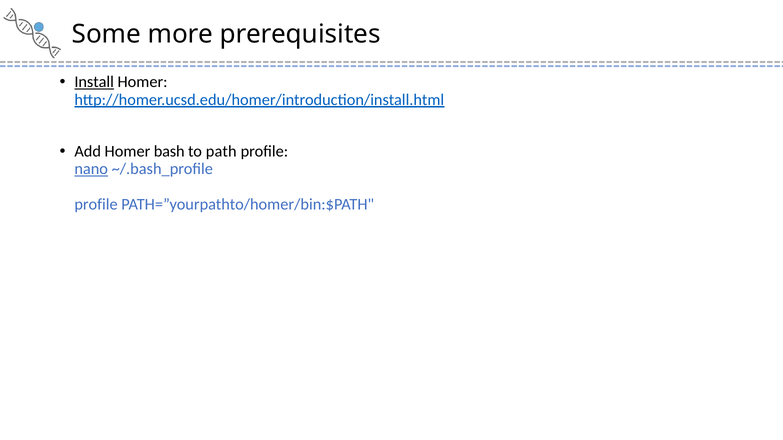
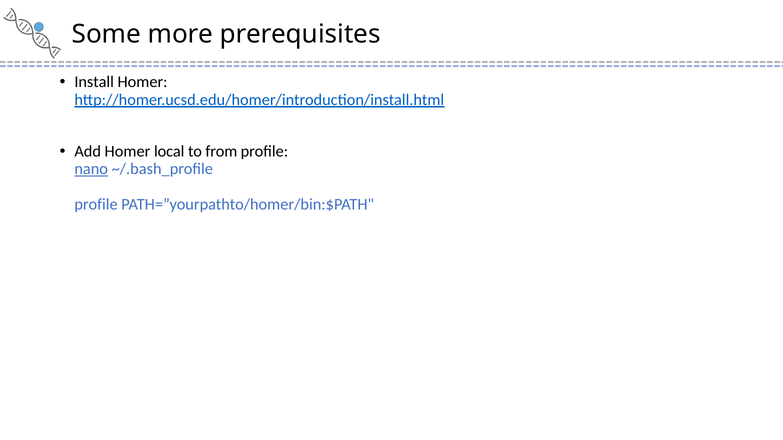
Install underline: present -> none
bash: bash -> local
path: path -> from
